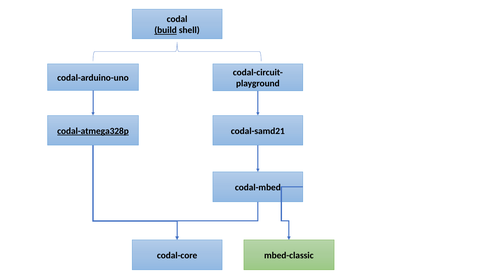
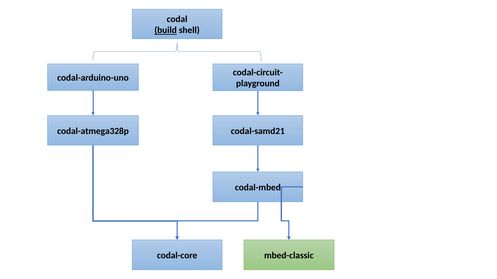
codal-atmega328p underline: present -> none
